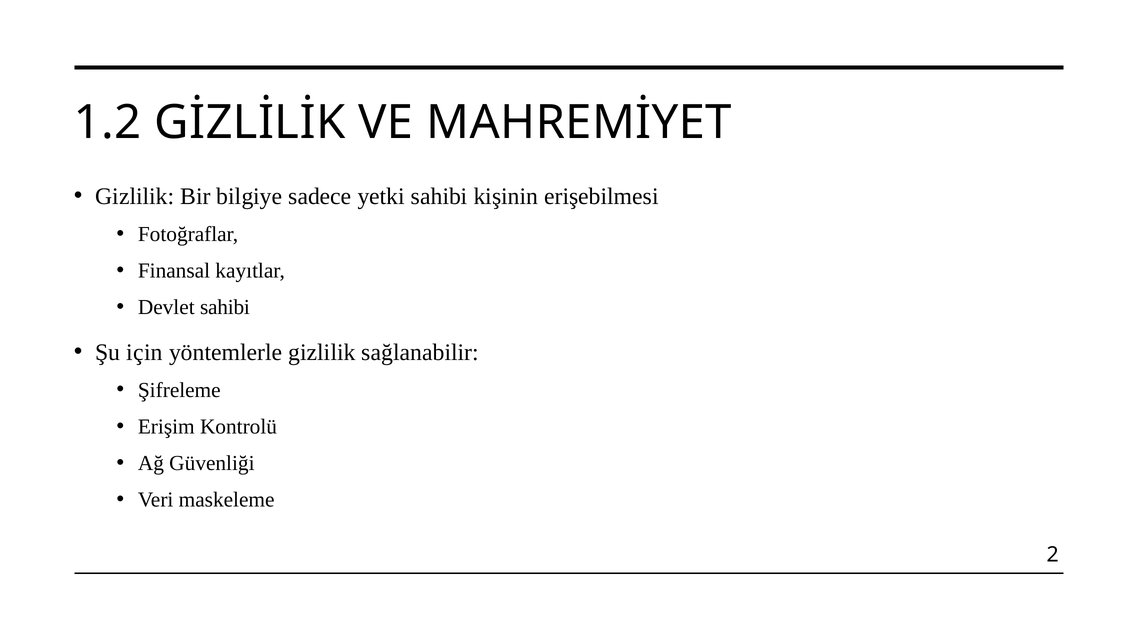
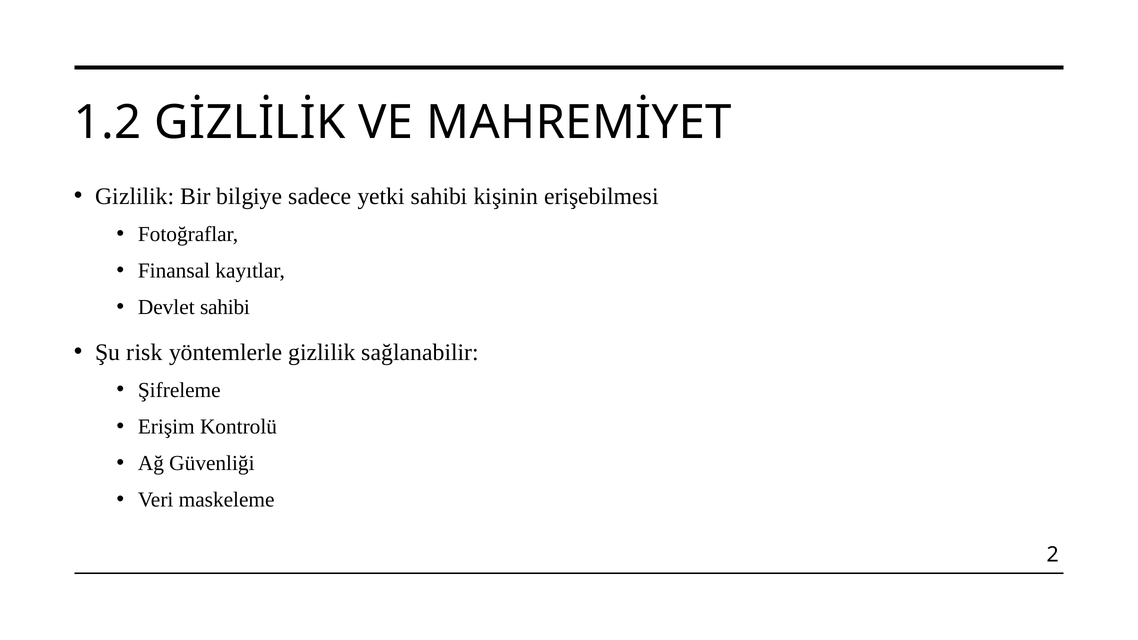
için: için -> risk
